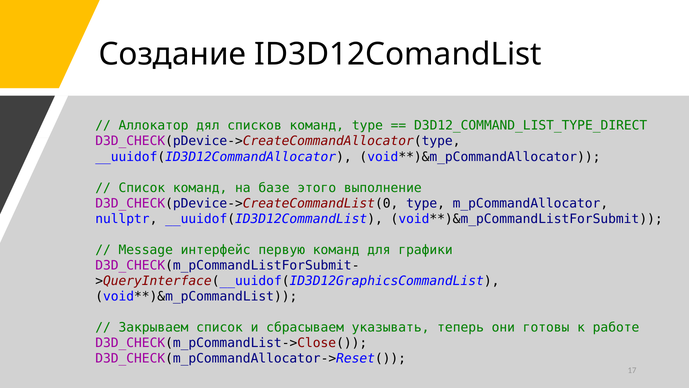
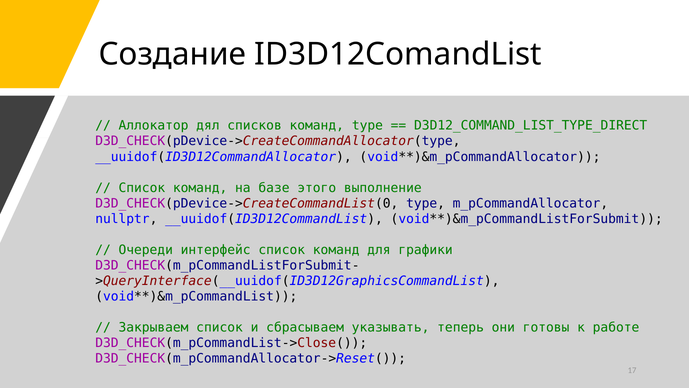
Message: Message -> Очереди
интерфейс первую: первую -> список
